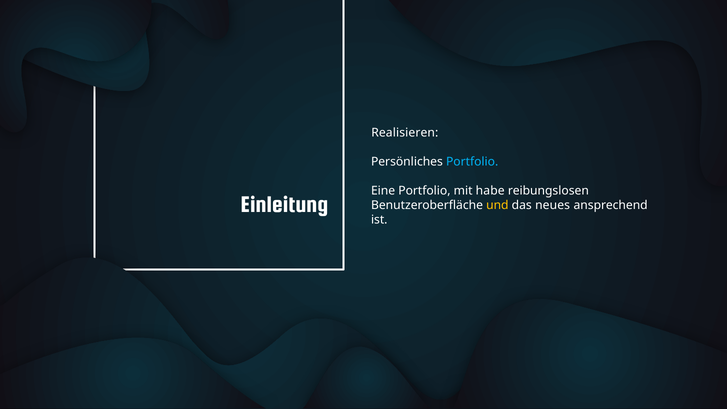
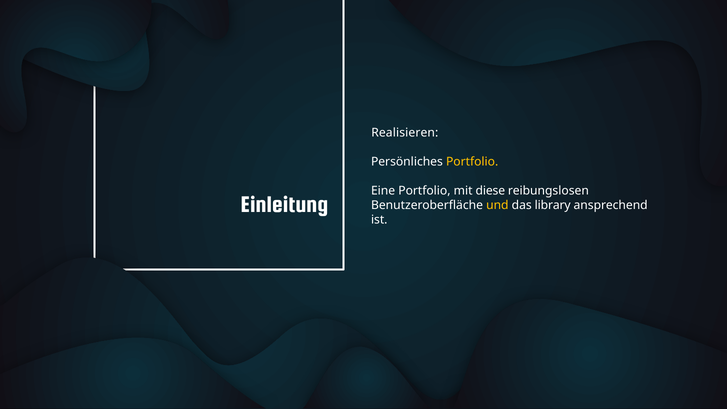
Portfolio at (472, 162) colour: light blue -> yellow
habe: habe -> diese
neues: neues -> library
